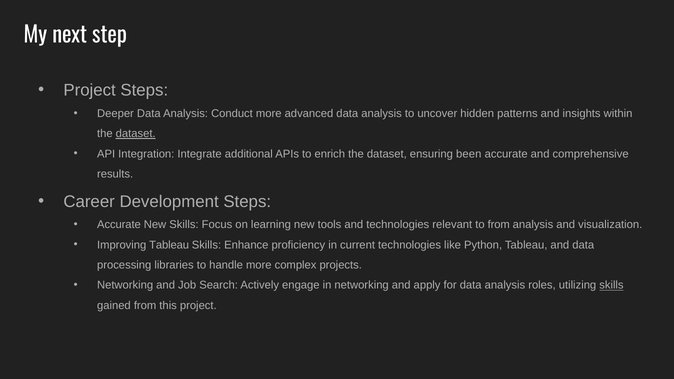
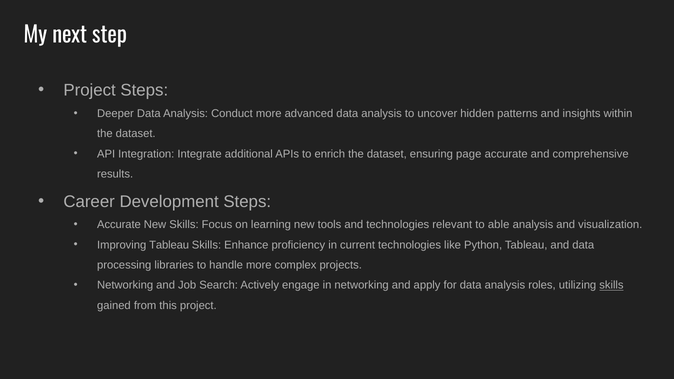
dataset at (136, 134) underline: present -> none
been: been -> page
to from: from -> able
